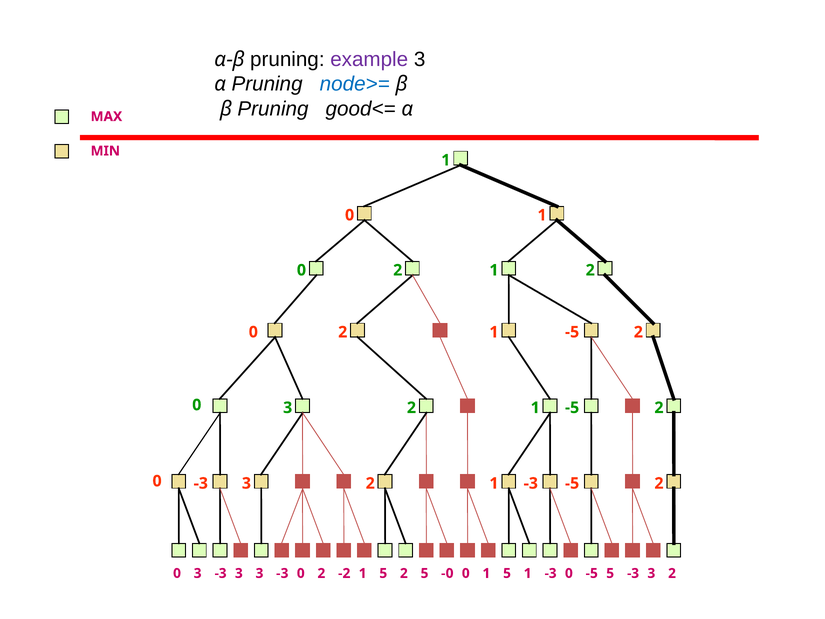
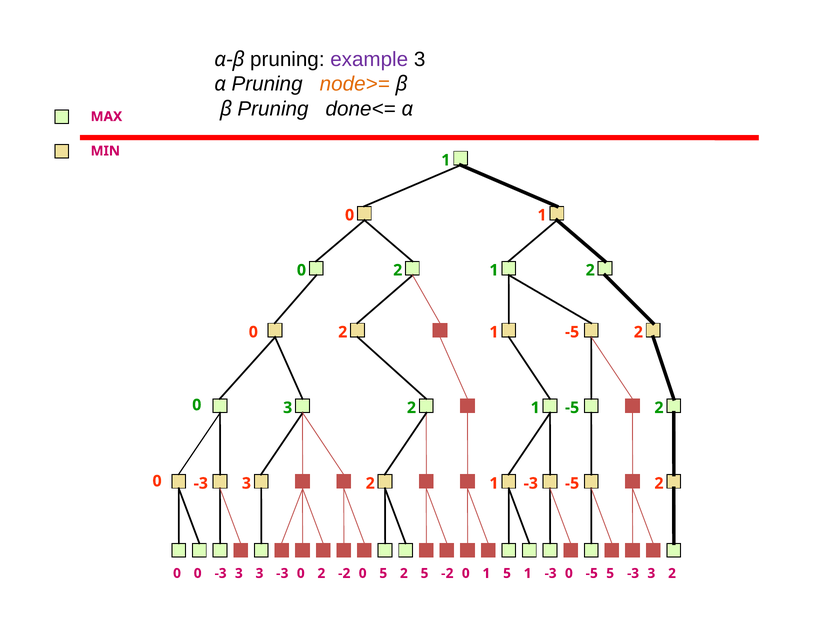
node>= colour: blue -> orange
good<=: good<= -> done<=
3 at (198, 573): 3 -> 0
-2 1: 1 -> 0
-0 at (447, 573): -0 -> -2
